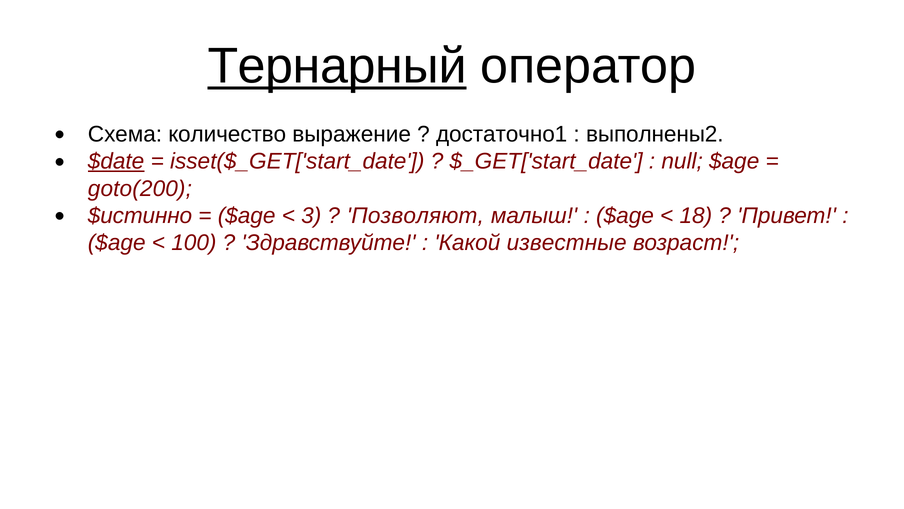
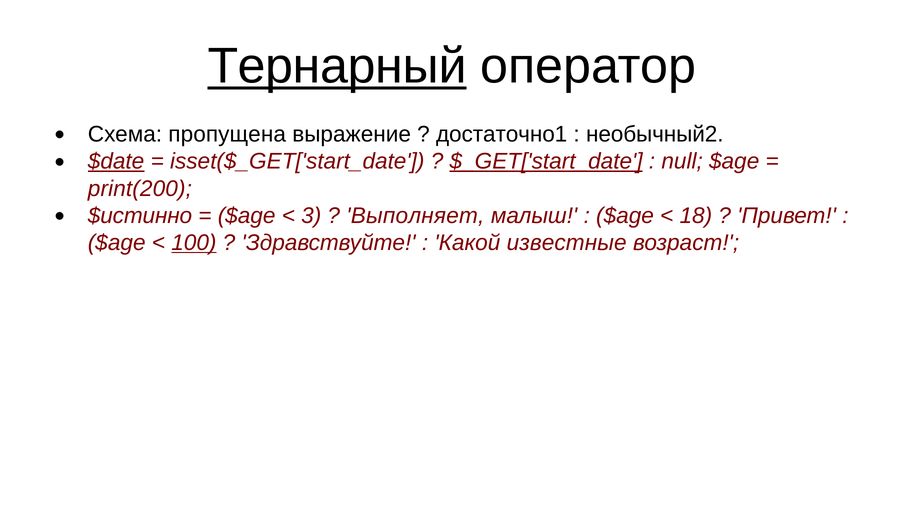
количество: количество -> пропущена
выполнены2: выполнены2 -> необычный2
$_GET['start_date underline: none -> present
goto(200: goto(200 -> print(200
Позволяют: Позволяют -> Выполняет
100 underline: none -> present
